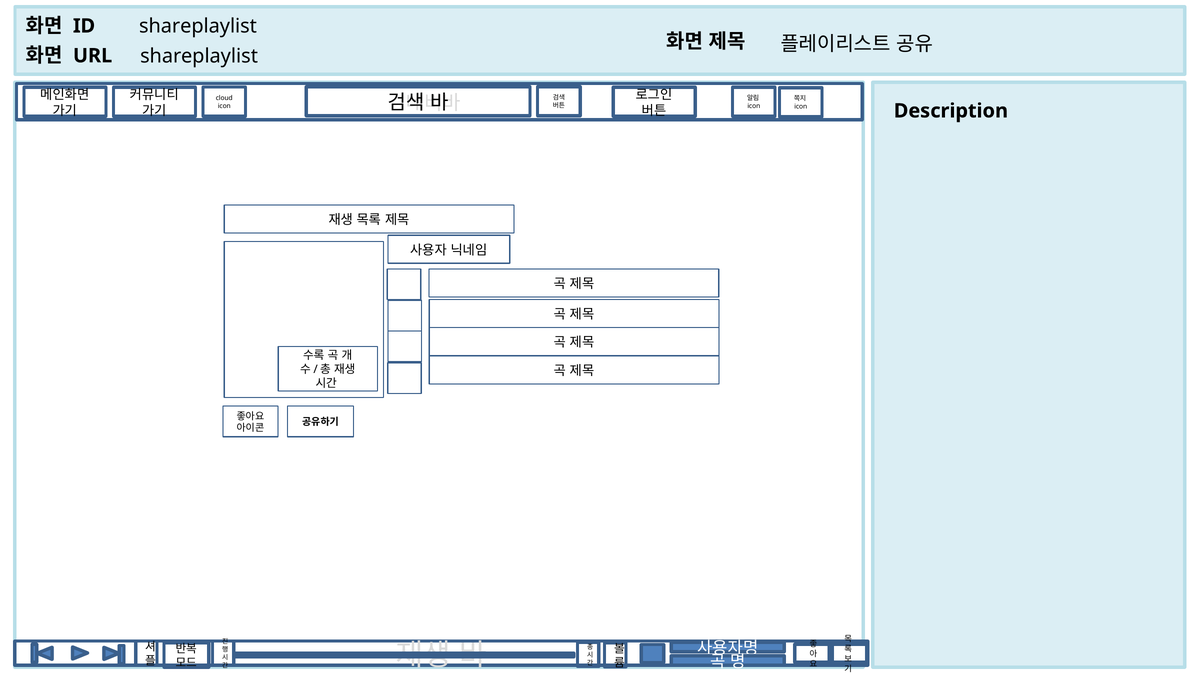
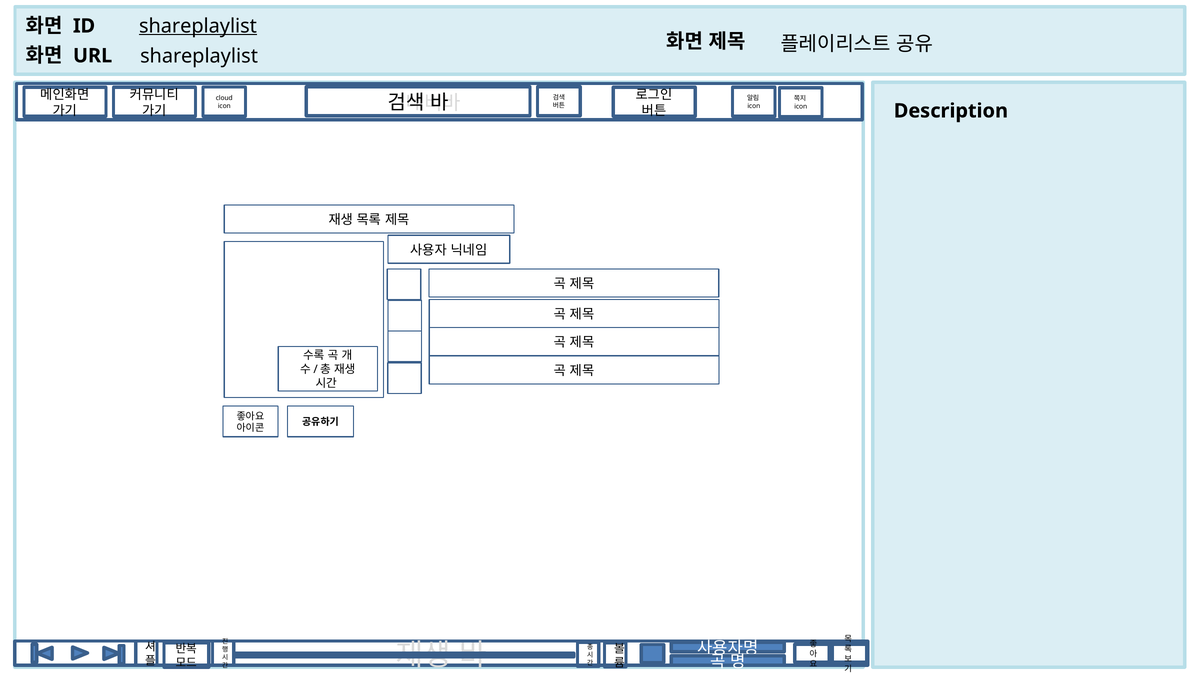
shareplaylist at (198, 26) underline: none -> present
